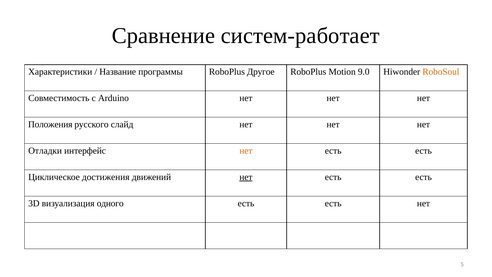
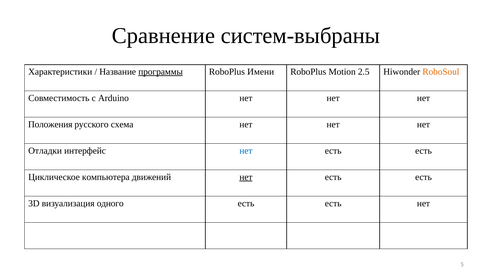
систем-работает: систем-работает -> систем-выбраны
программы underline: none -> present
Другое: Другое -> Имени
9.0: 9.0 -> 2.5
слайд: слайд -> схема
нет at (246, 151) colour: orange -> blue
достижения: достижения -> компьютера
